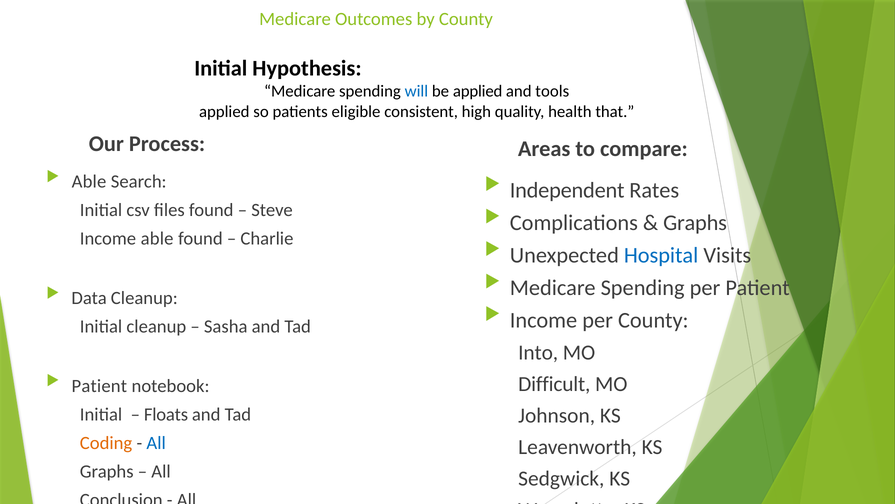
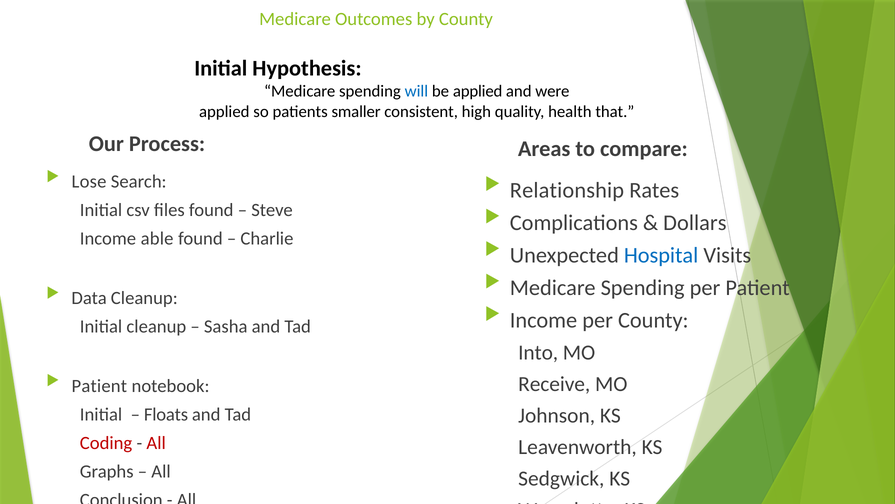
tools: tools -> were
eligible: eligible -> smaller
Able at (89, 181): Able -> Lose
Independent: Independent -> Relationship
Graphs at (695, 223): Graphs -> Dollars
Difficult: Difficult -> Receive
Coding colour: orange -> red
All at (156, 443) colour: blue -> red
